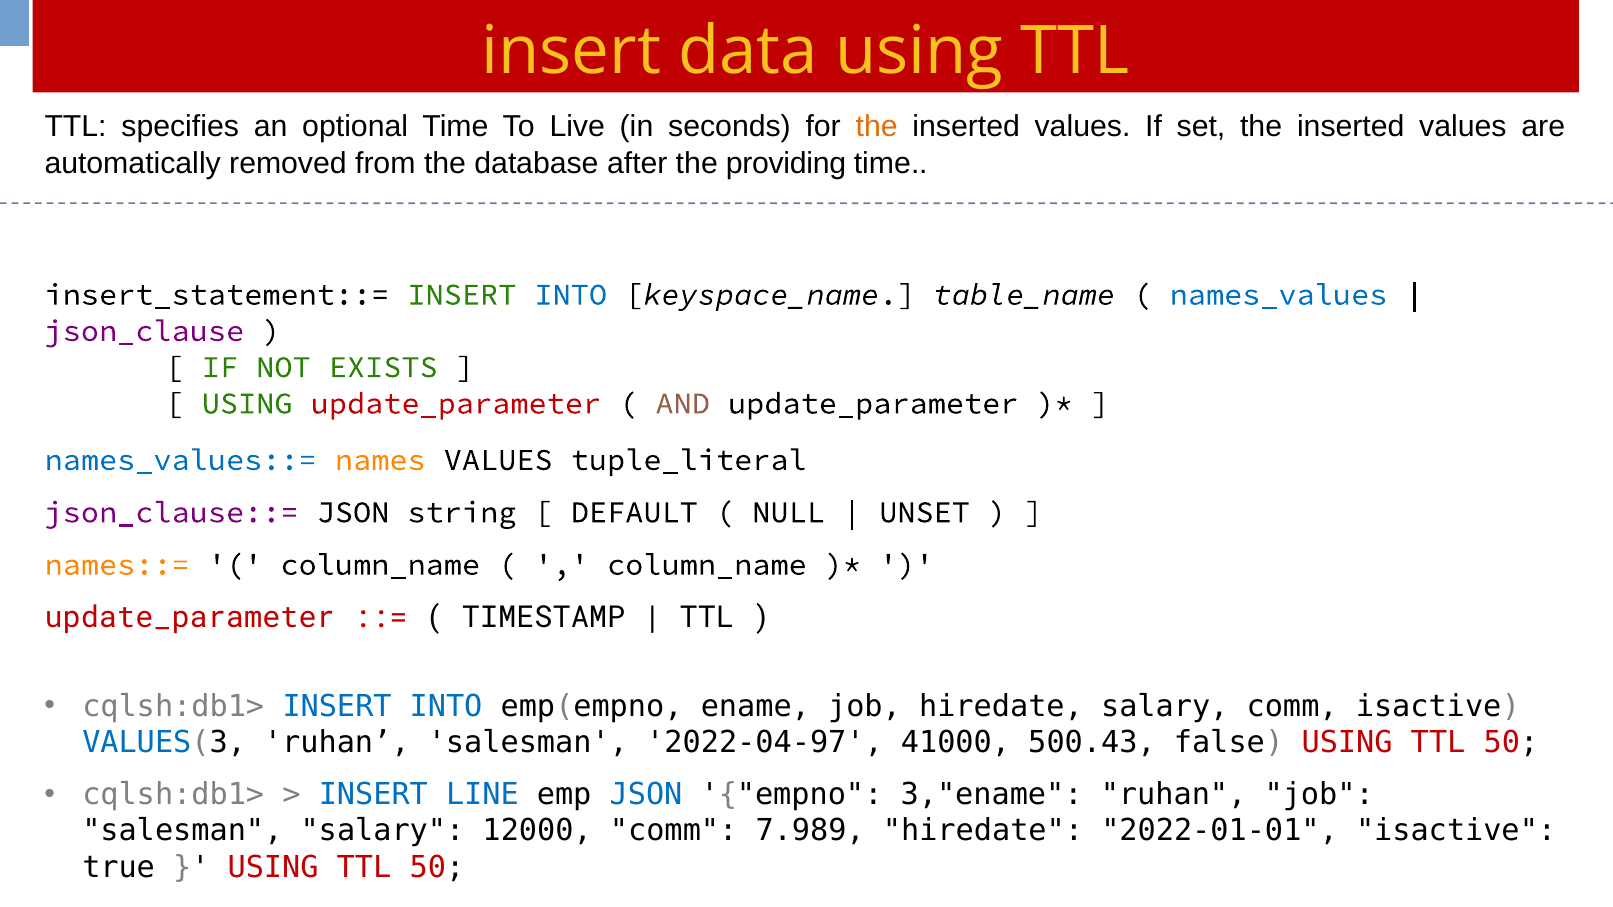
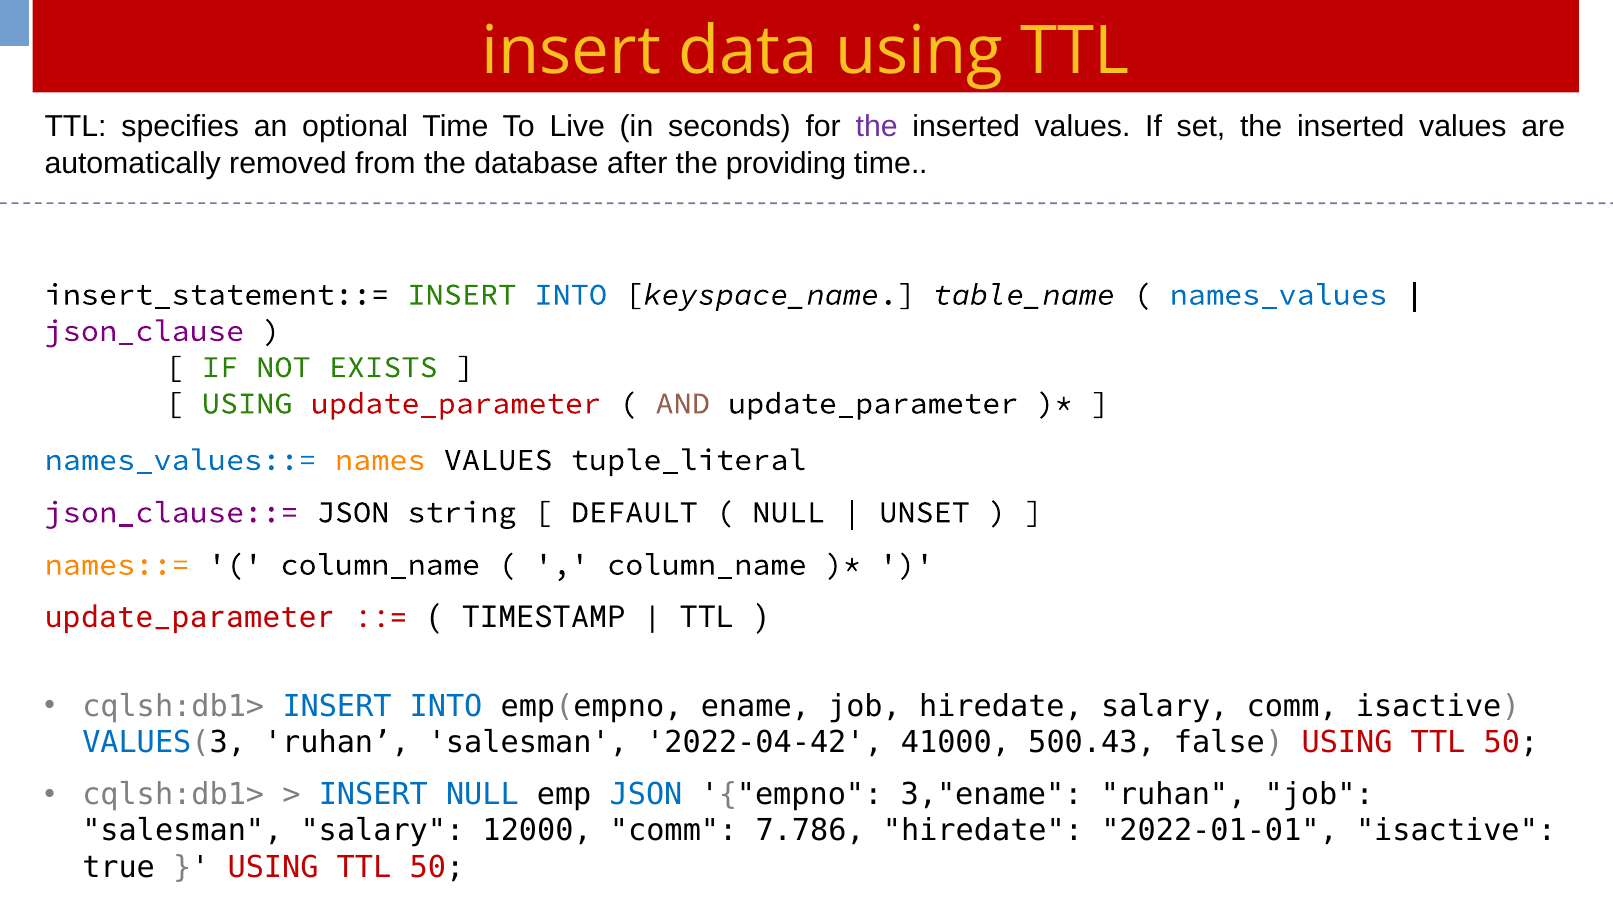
the at (877, 127) colour: orange -> purple
2022-04-97: 2022-04-97 -> 2022-04-42
INSERT LINE: LINE -> NULL
7.989: 7.989 -> 7.786
